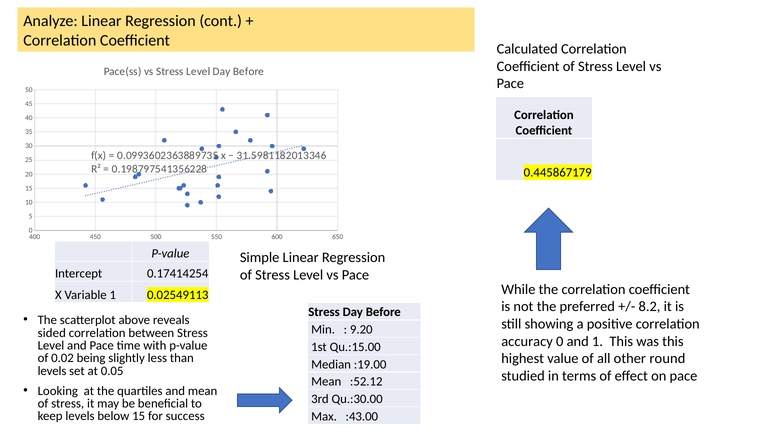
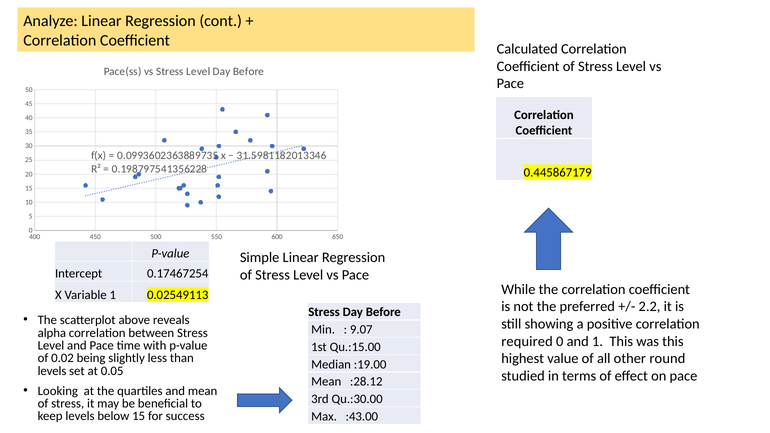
0.17414254: 0.17414254 -> 0.17467254
8.2: 8.2 -> 2.2
9.20: 9.20 -> 9.07
sided: sided -> alpha
accuracy: accuracy -> required
:52.12: :52.12 -> :28.12
